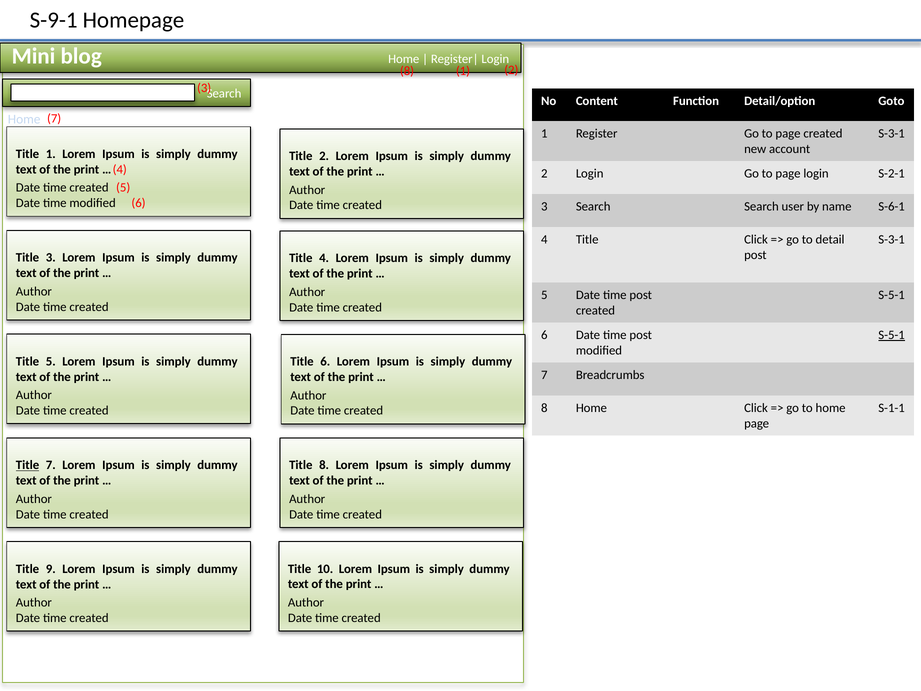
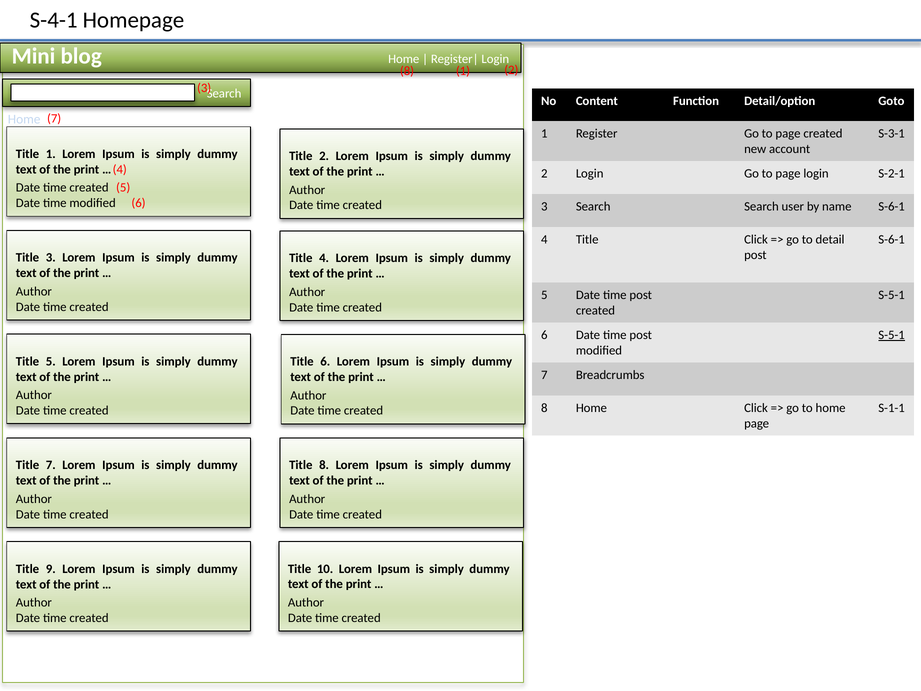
S-9-1: S-9-1 -> S-4-1
S-3-1 at (892, 240): S-3-1 -> S-6-1
Title at (28, 465) underline: present -> none
